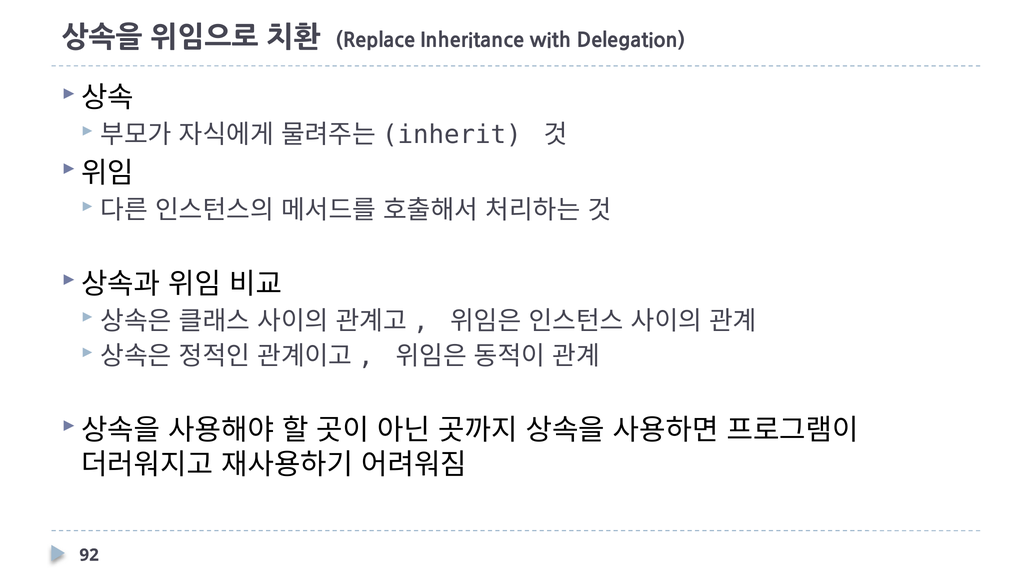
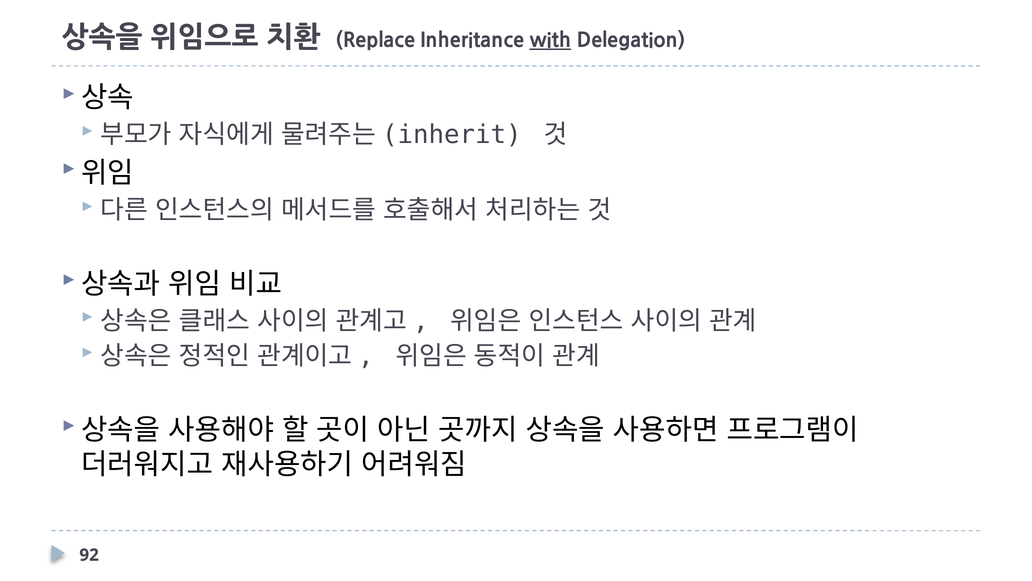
with underline: none -> present
